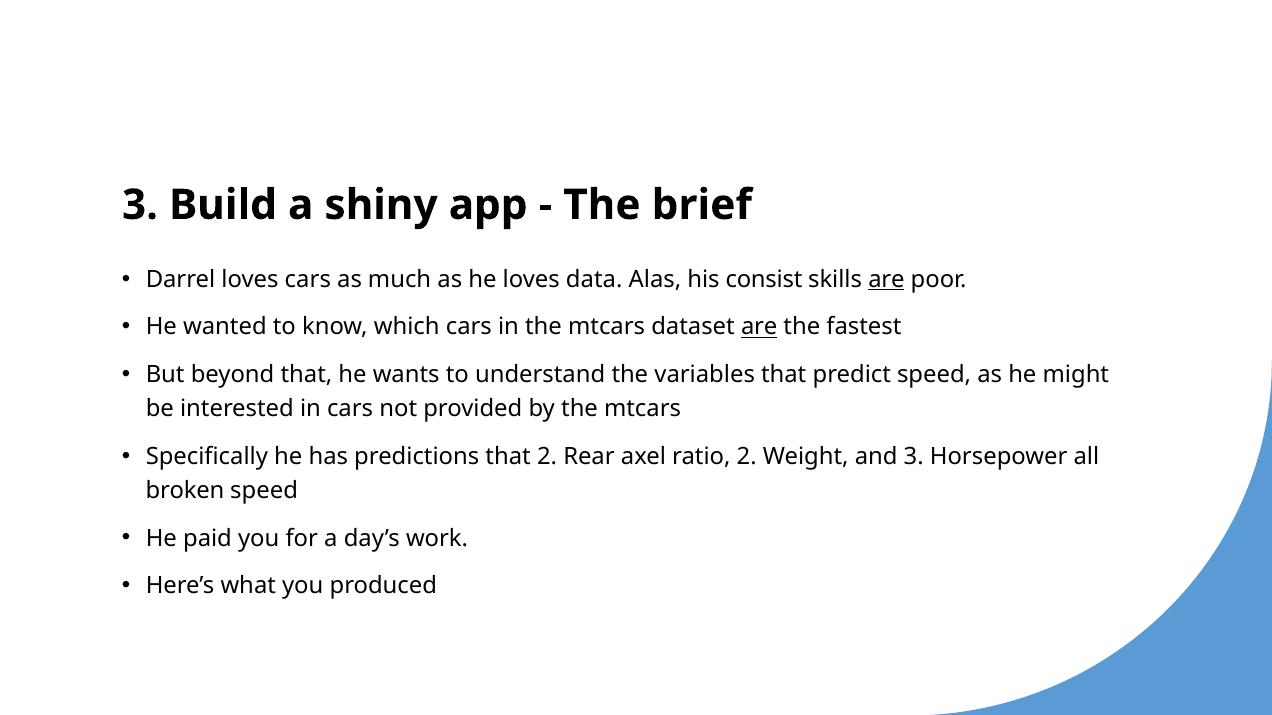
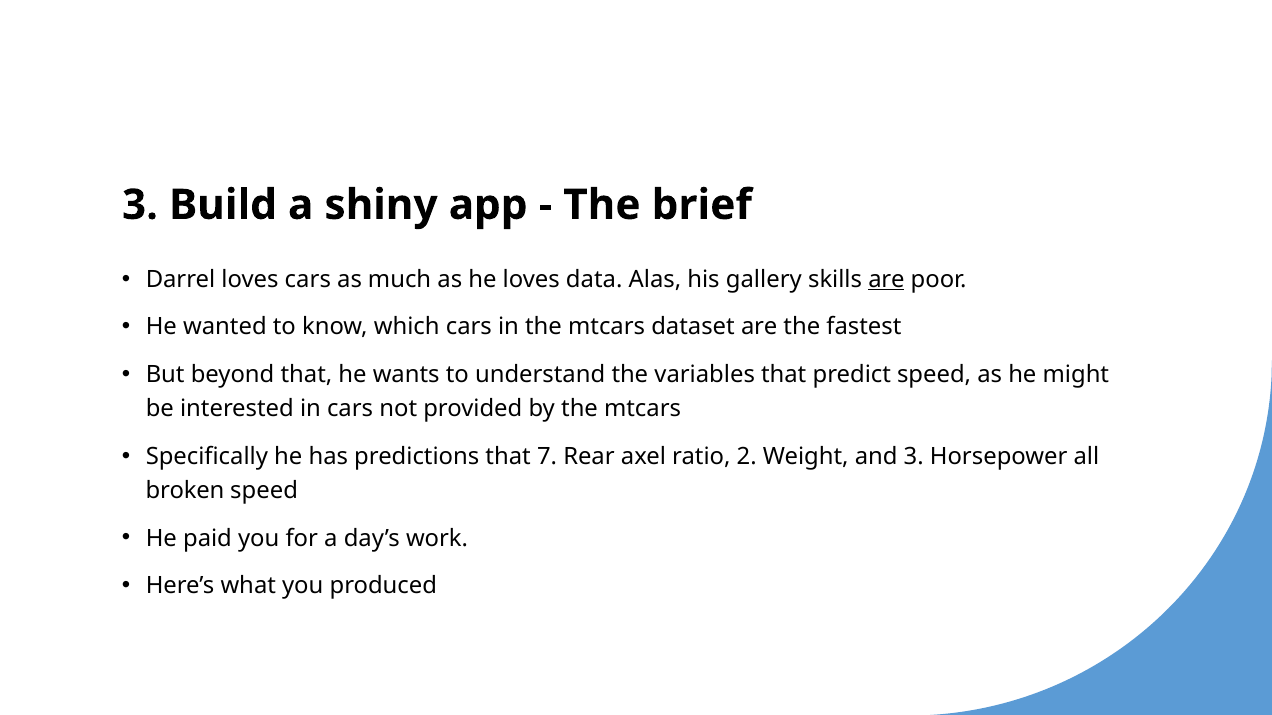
consist: consist -> gallery
are at (759, 327) underline: present -> none
that 2: 2 -> 7
